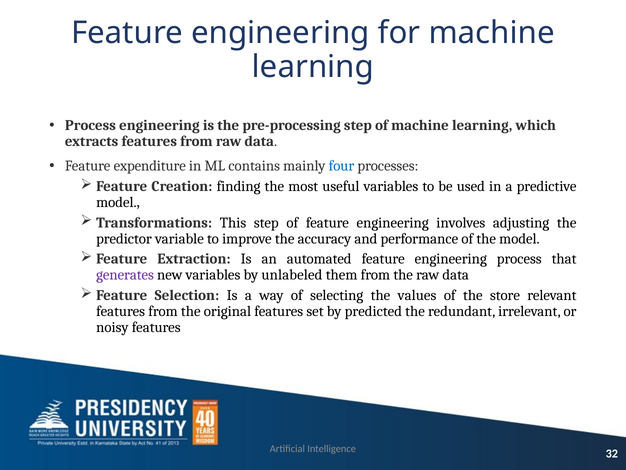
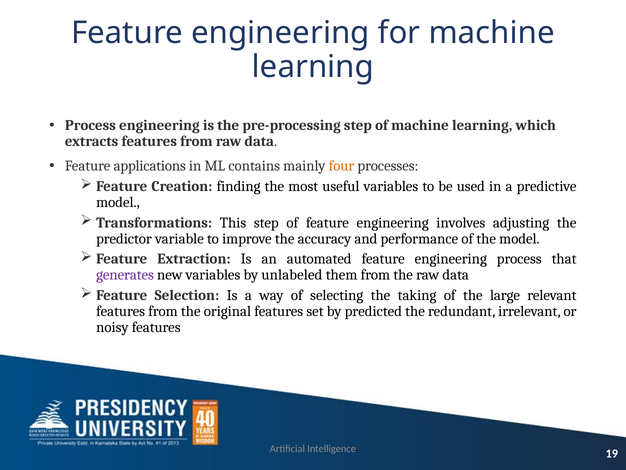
expenditure: expenditure -> applications
four colour: blue -> orange
values: values -> taking
store: store -> large
32: 32 -> 19
